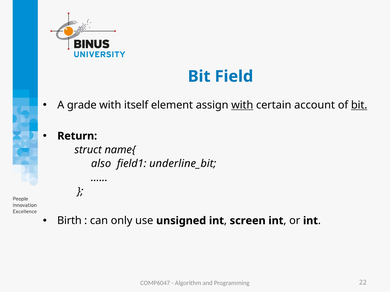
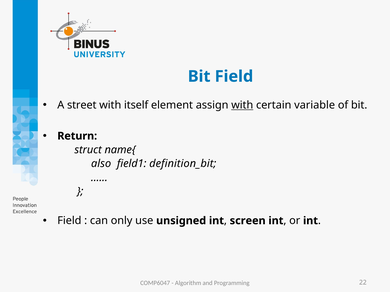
grade: grade -> street
account: account -> variable
bit at (359, 105) underline: present -> none
underline_bit: underline_bit -> definition_bit
Birth at (69, 221): Birth -> Field
